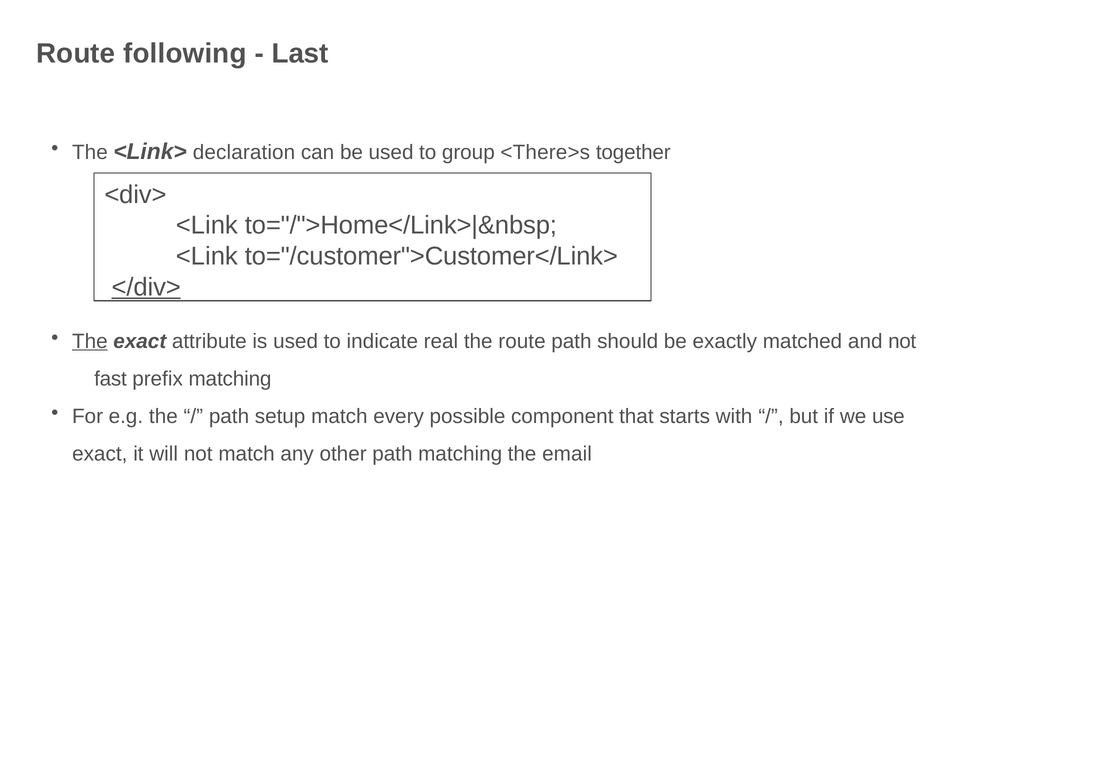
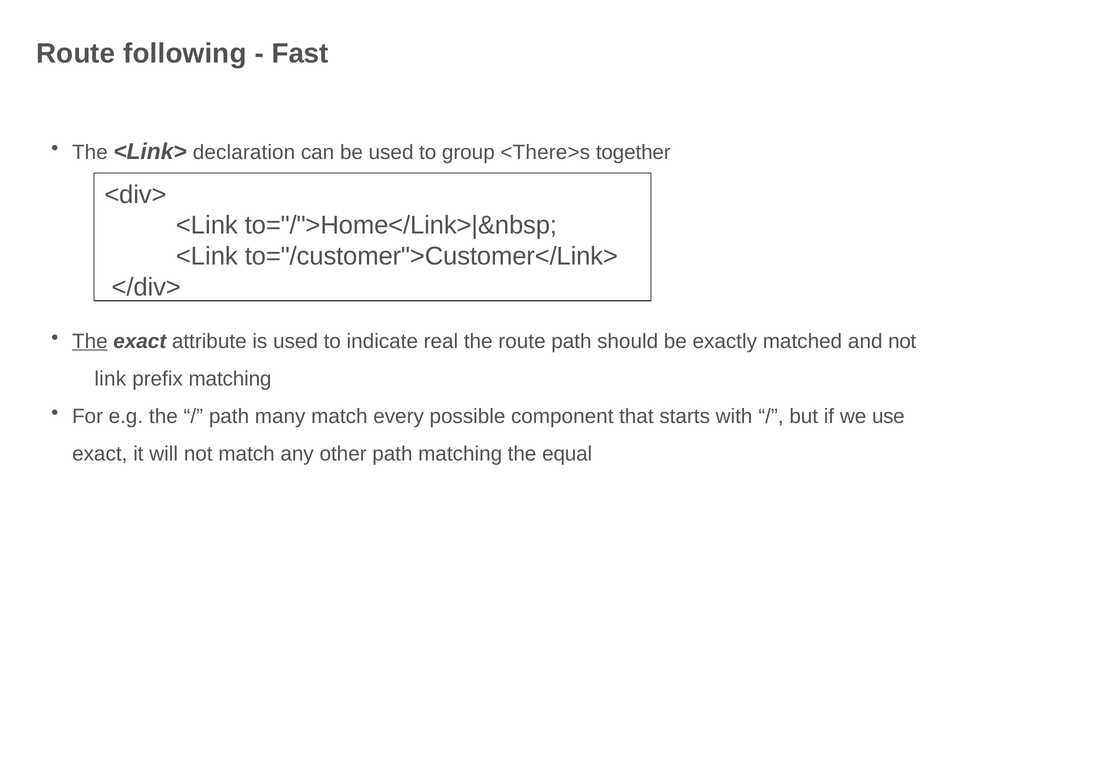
Last: Last -> Fast
</div> underline: present -> none
fast: fast -> link
setup: setup -> many
email: email -> equal
